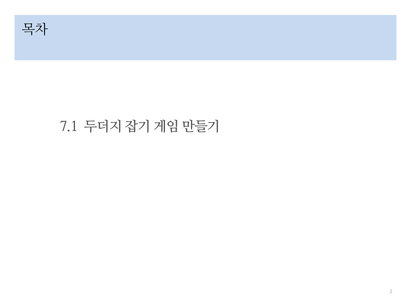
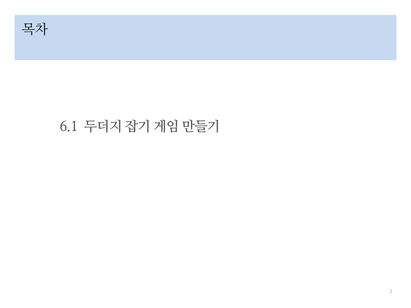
7.1: 7.1 -> 6.1
